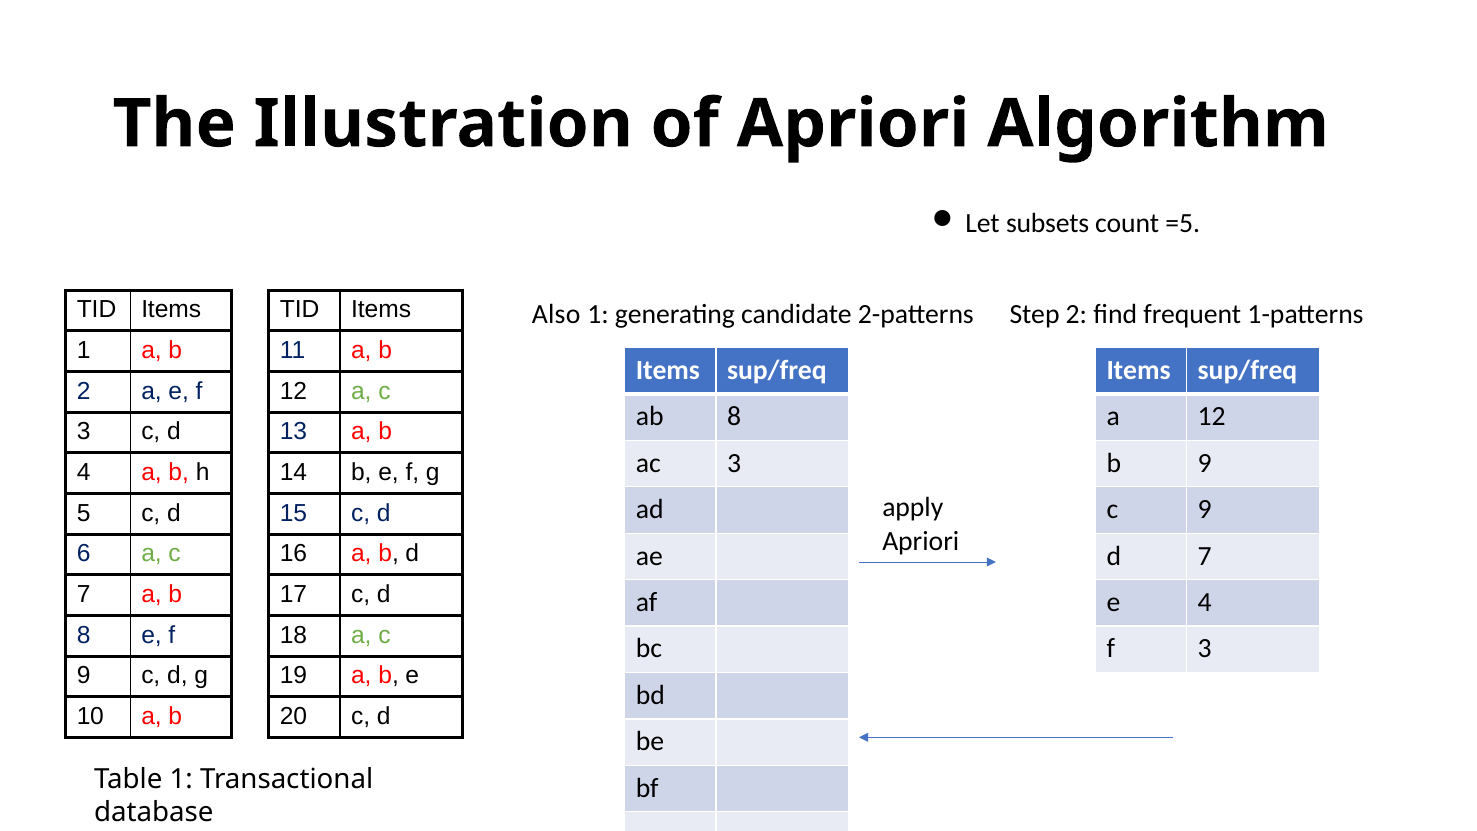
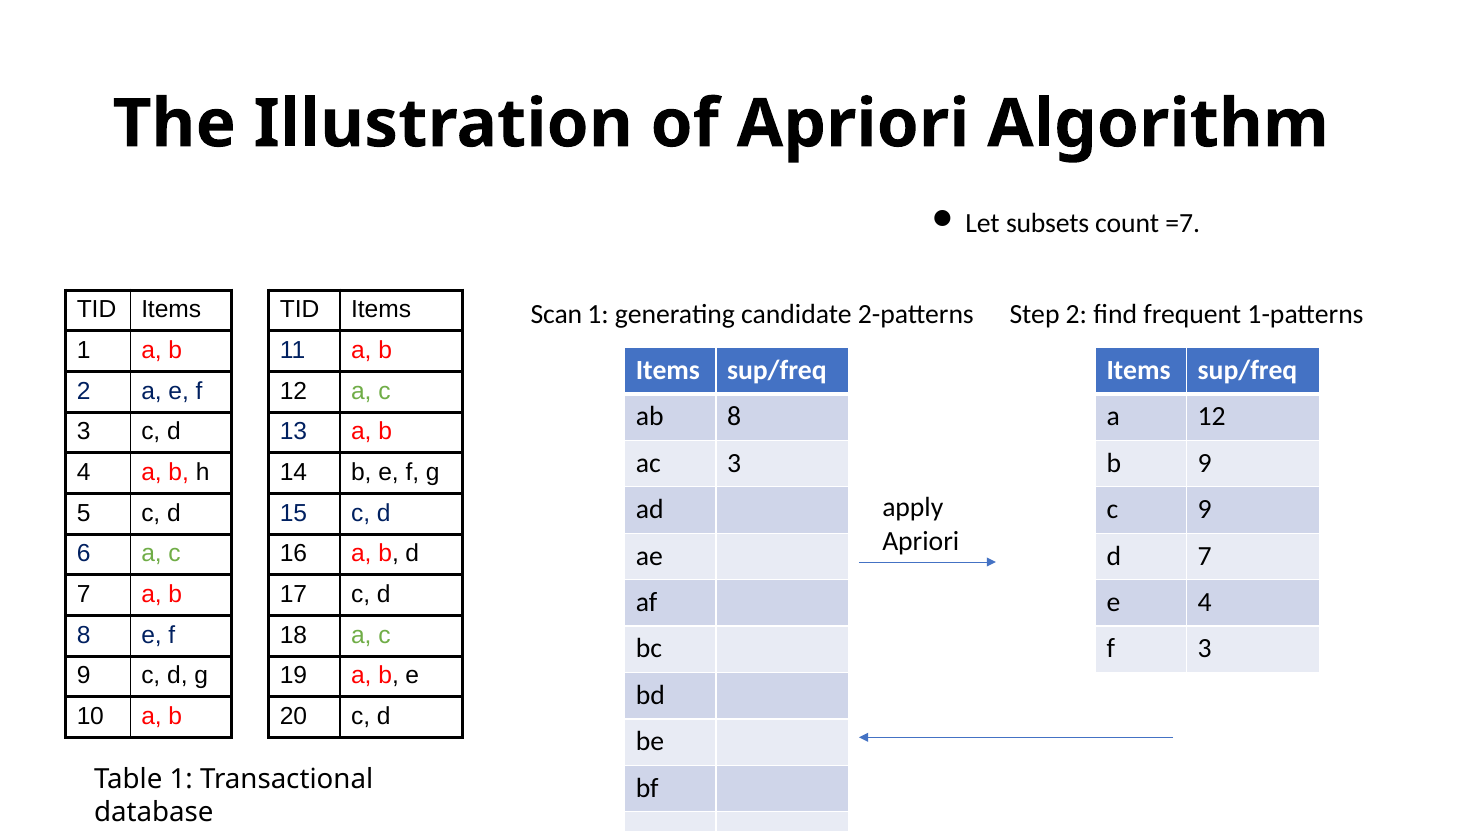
=5: =5 -> =7
Also: Also -> Scan
